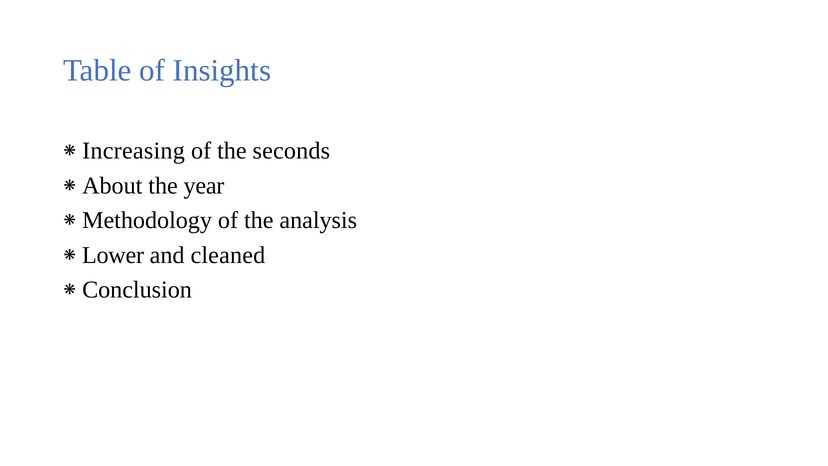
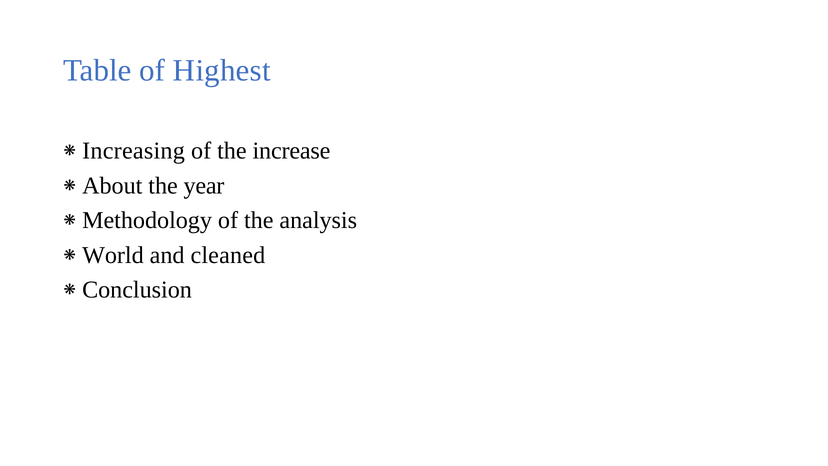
Insights: Insights -> Highest
seconds: seconds -> increase
Lower: Lower -> World
